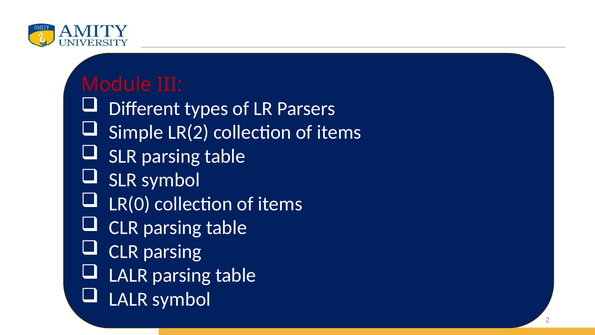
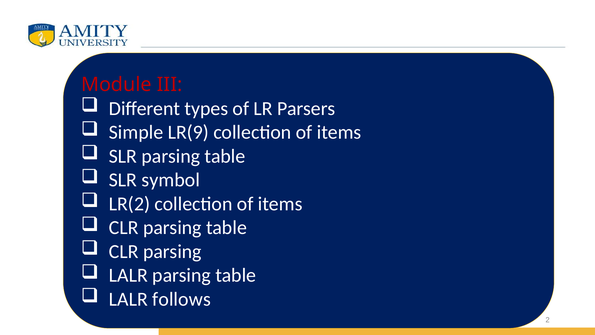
LR(2: LR(2 -> LR(9
LR(0: LR(0 -> LR(2
LALR symbol: symbol -> follows
